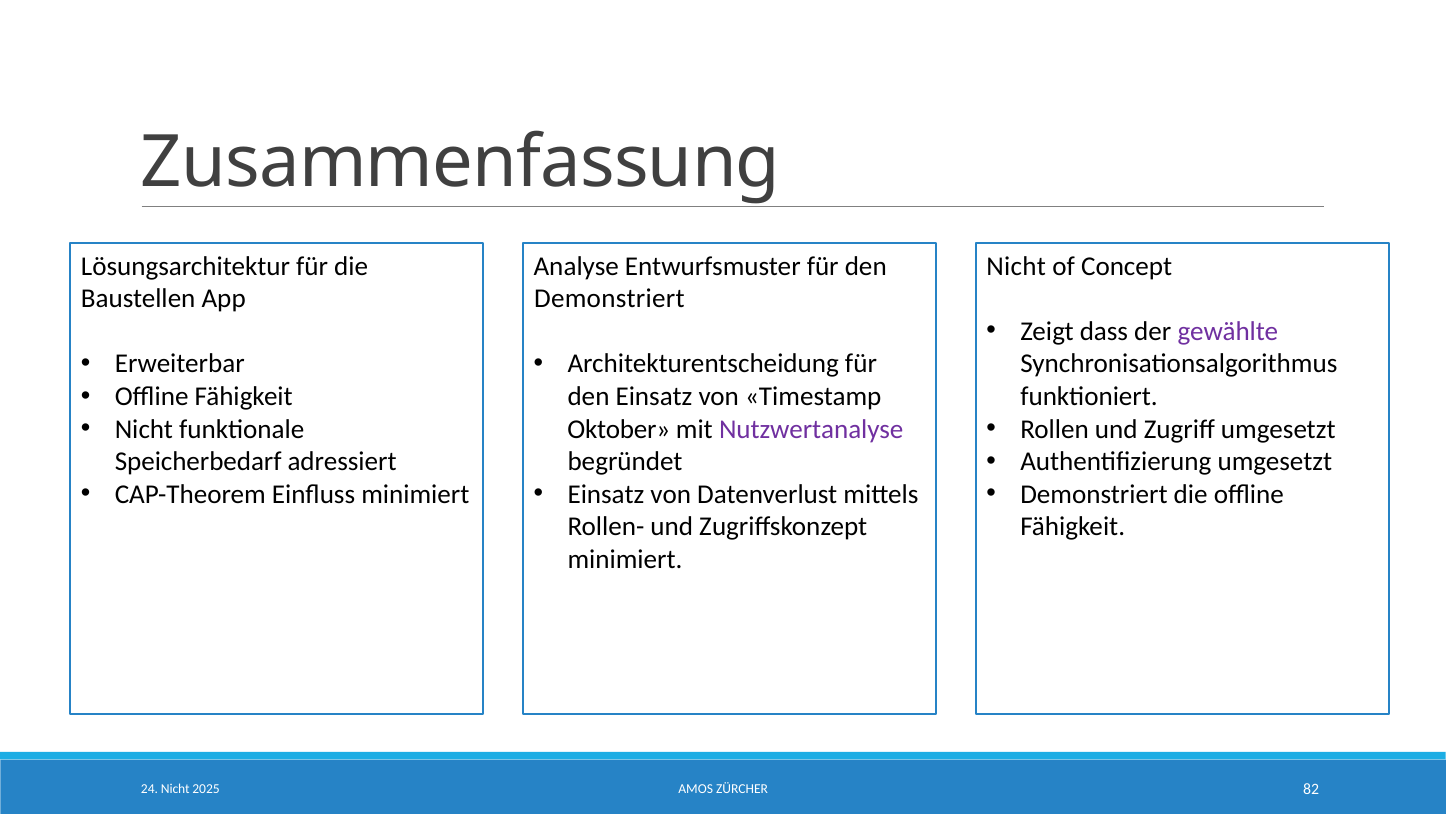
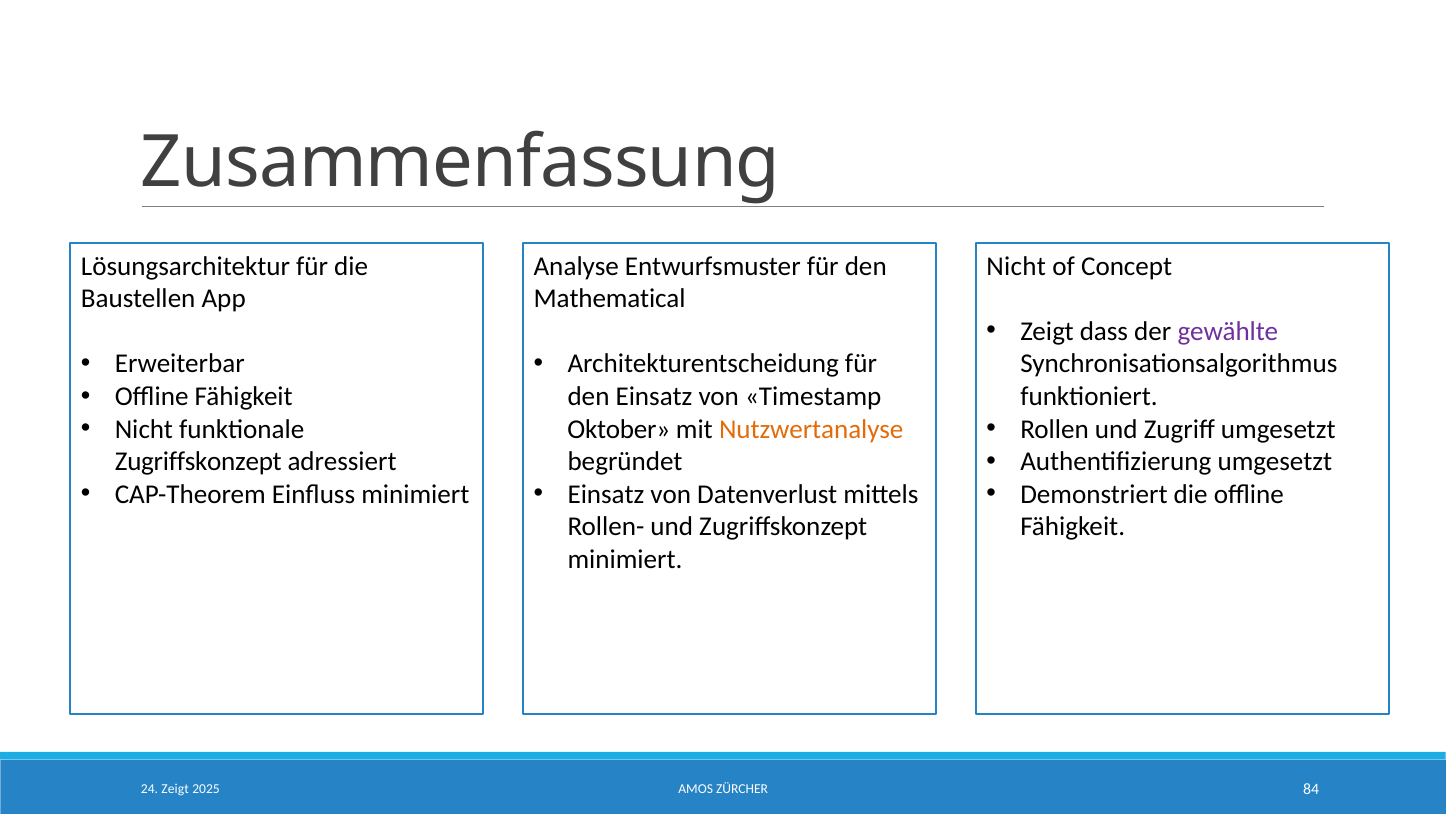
Demonstriert at (609, 299): Demonstriert -> Mathematical
Nutzwertanalyse colour: purple -> orange
Speicherbedarf at (198, 461): Speicherbedarf -> Zugriffskonzept
24 Nicht: Nicht -> Zeigt
82: 82 -> 84
